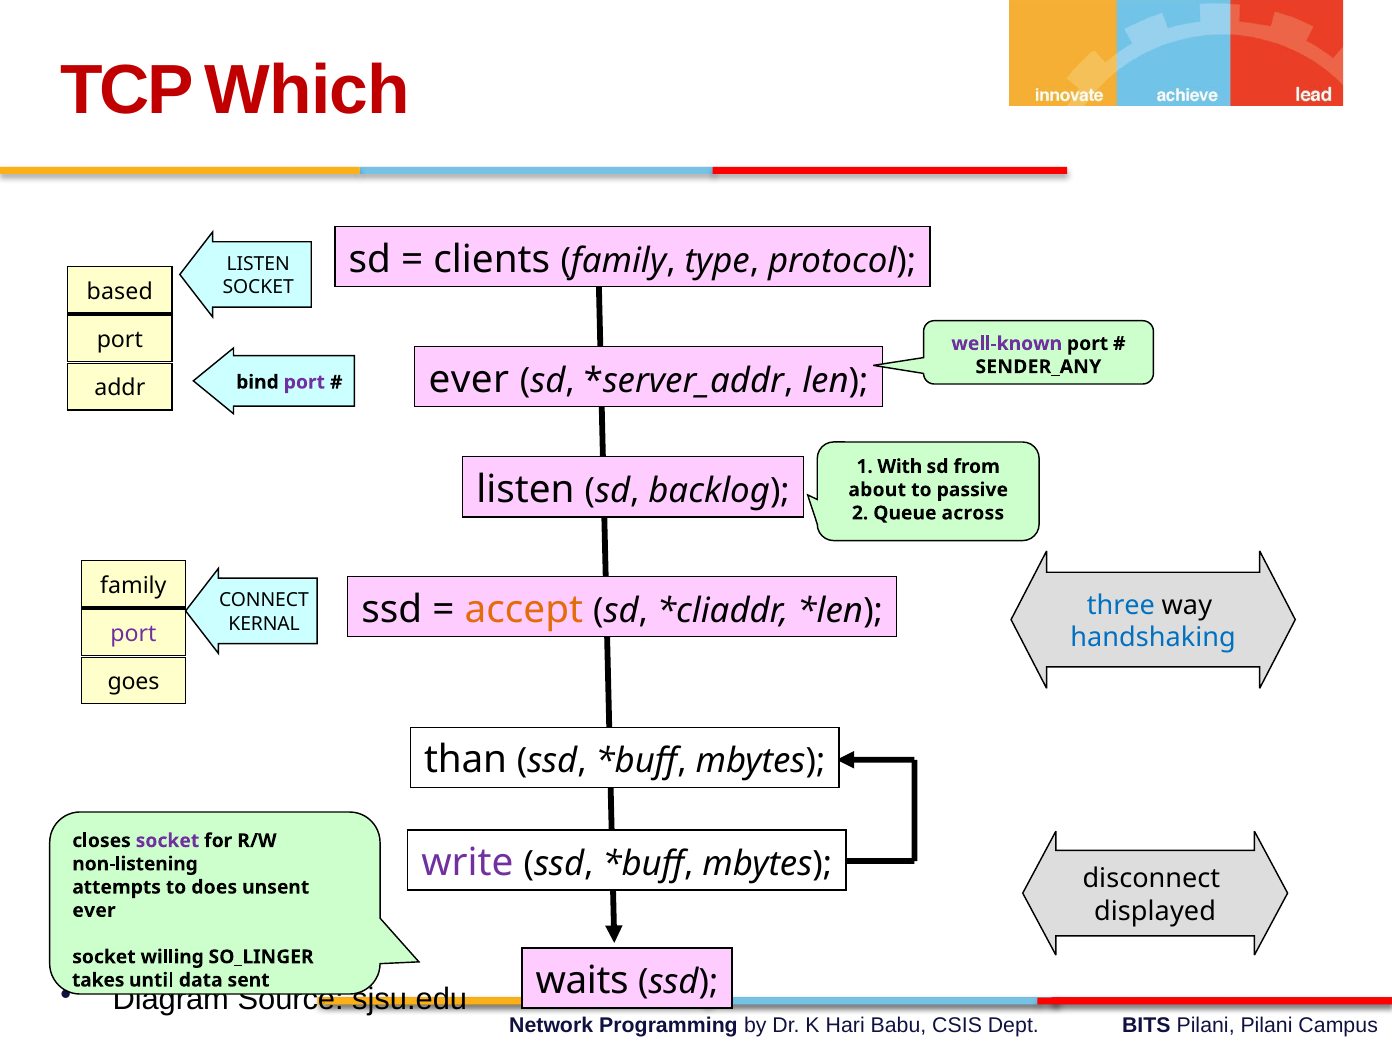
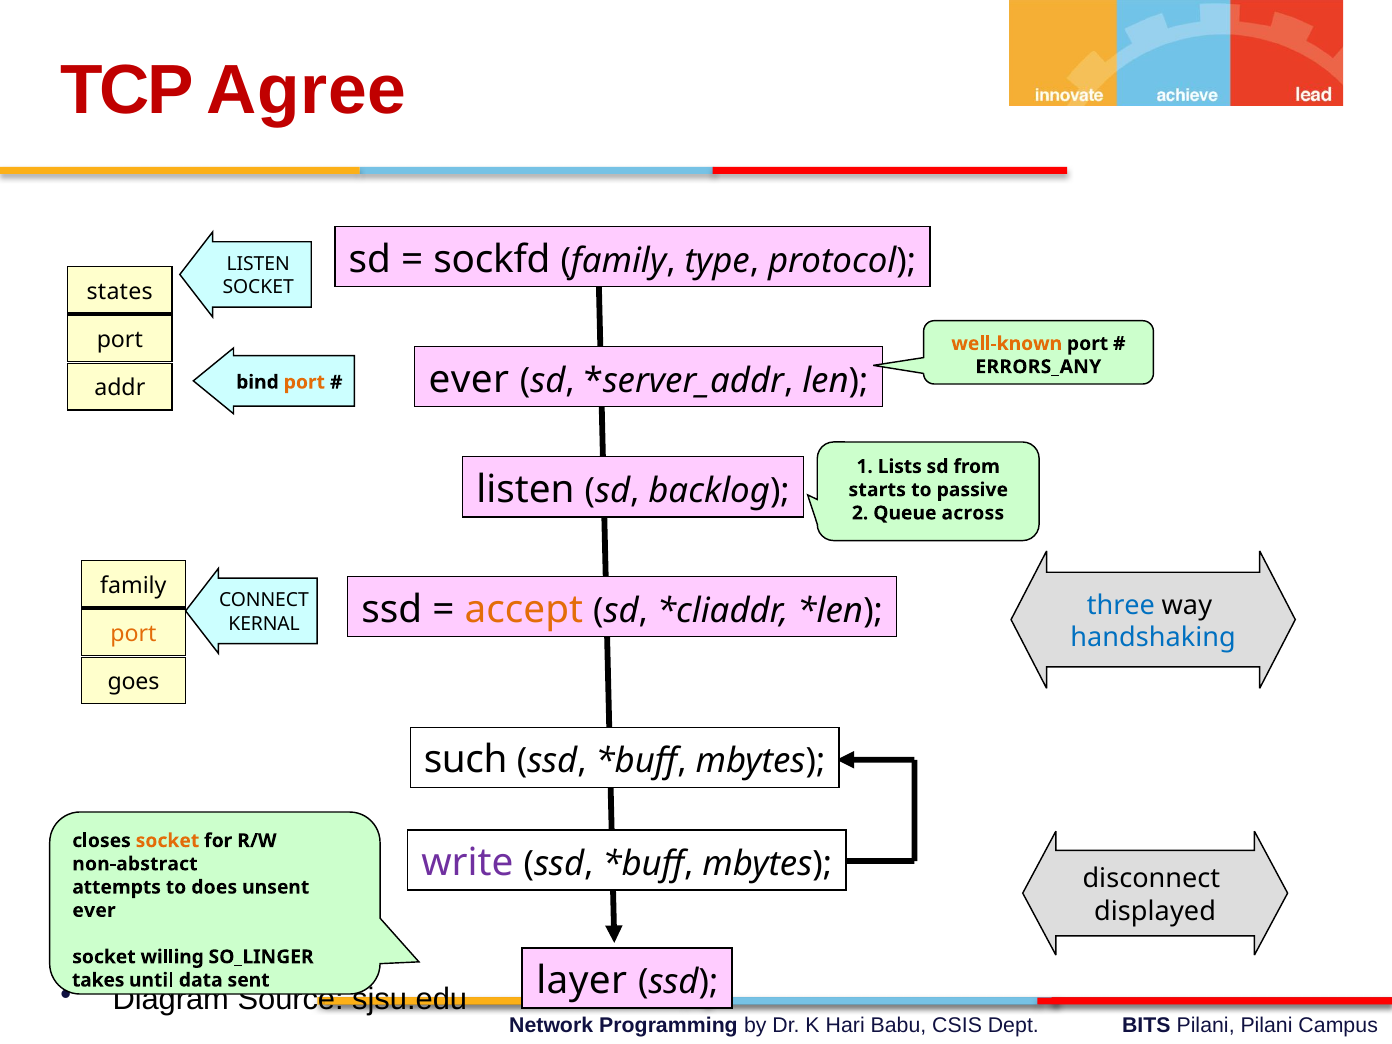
Which: Which -> Agree
clients: clients -> sockfd
based: based -> states
well-known colour: purple -> orange
SENDER_ANY: SENDER_ANY -> ERRORS_ANY
port at (304, 382) colour: purple -> orange
With: With -> Lists
about: about -> starts
port at (133, 634) colour: purple -> orange
than: than -> such
socket at (167, 841) colour: purple -> orange
non-listening: non-listening -> non-abstract
waits: waits -> layer
